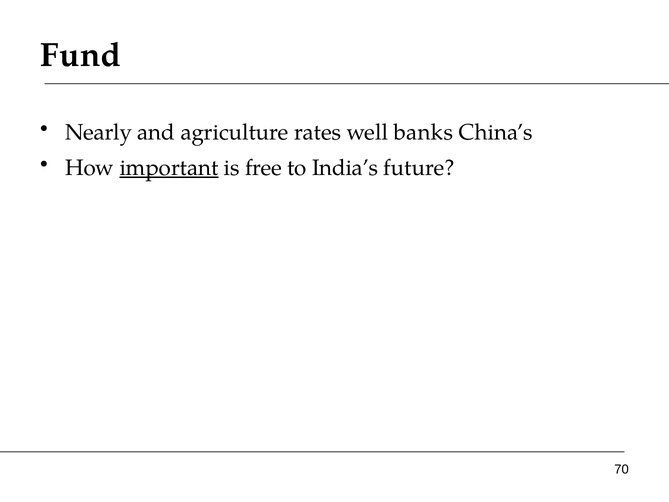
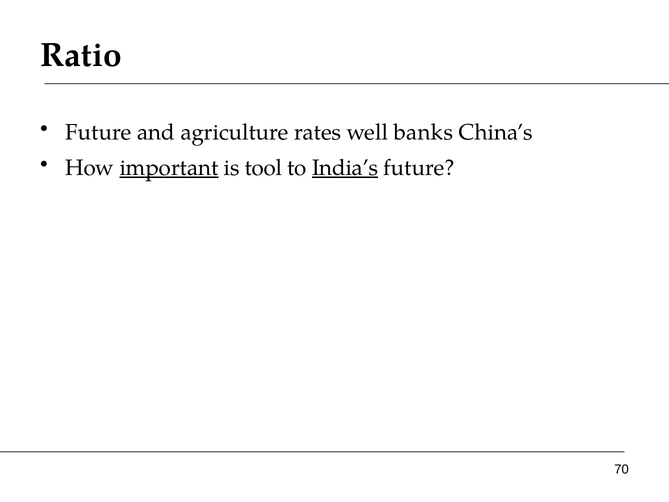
Fund: Fund -> Ratio
Nearly at (99, 132): Nearly -> Future
free: free -> tool
India’s underline: none -> present
